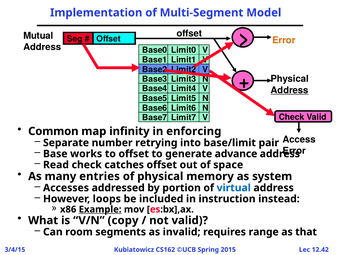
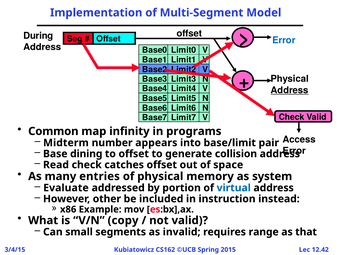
Error at (284, 40) colour: orange -> blue
Mutual: Mutual -> During
enforcing: enforcing -> programs
Separate: Separate -> Midterm
retrying: retrying -> appears
works: works -> dining
advance: advance -> collision
Accesses: Accesses -> Evaluate
loops: loops -> other
Example underline: present -> none
room: room -> small
